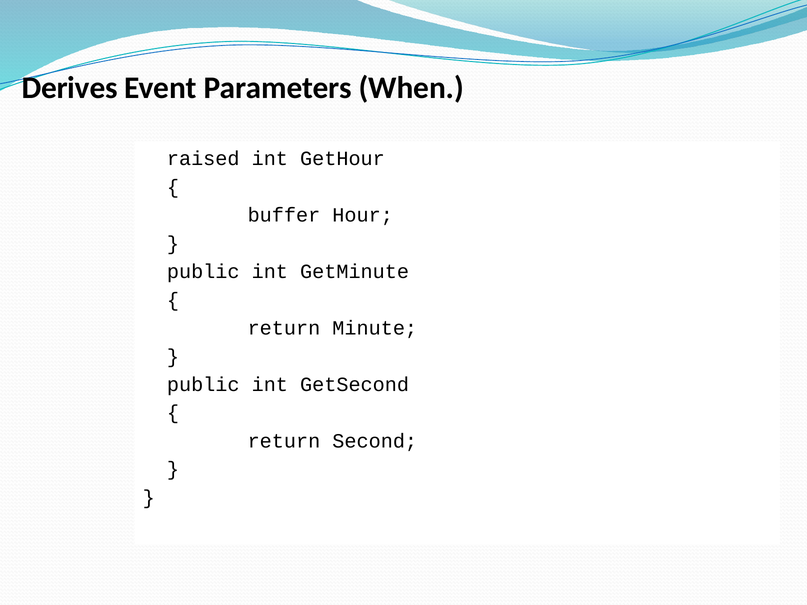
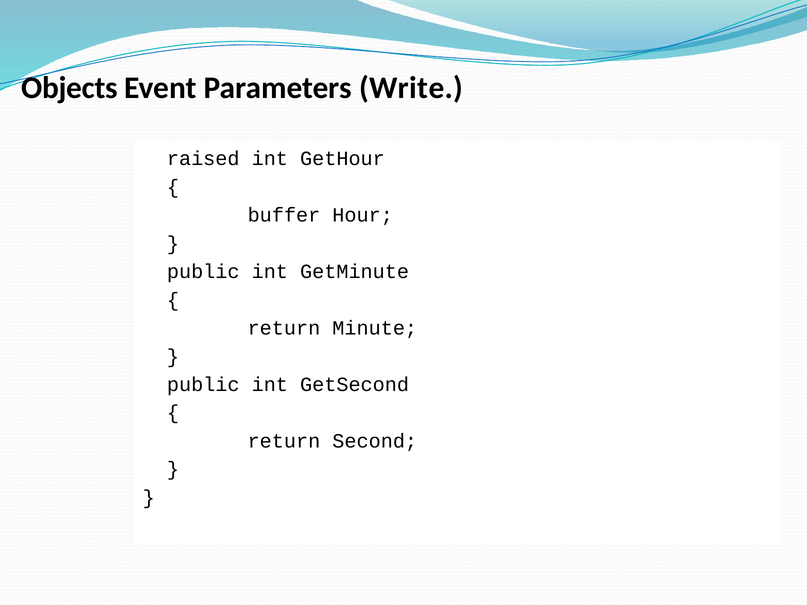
Derives: Derives -> Objects
When: When -> Write
